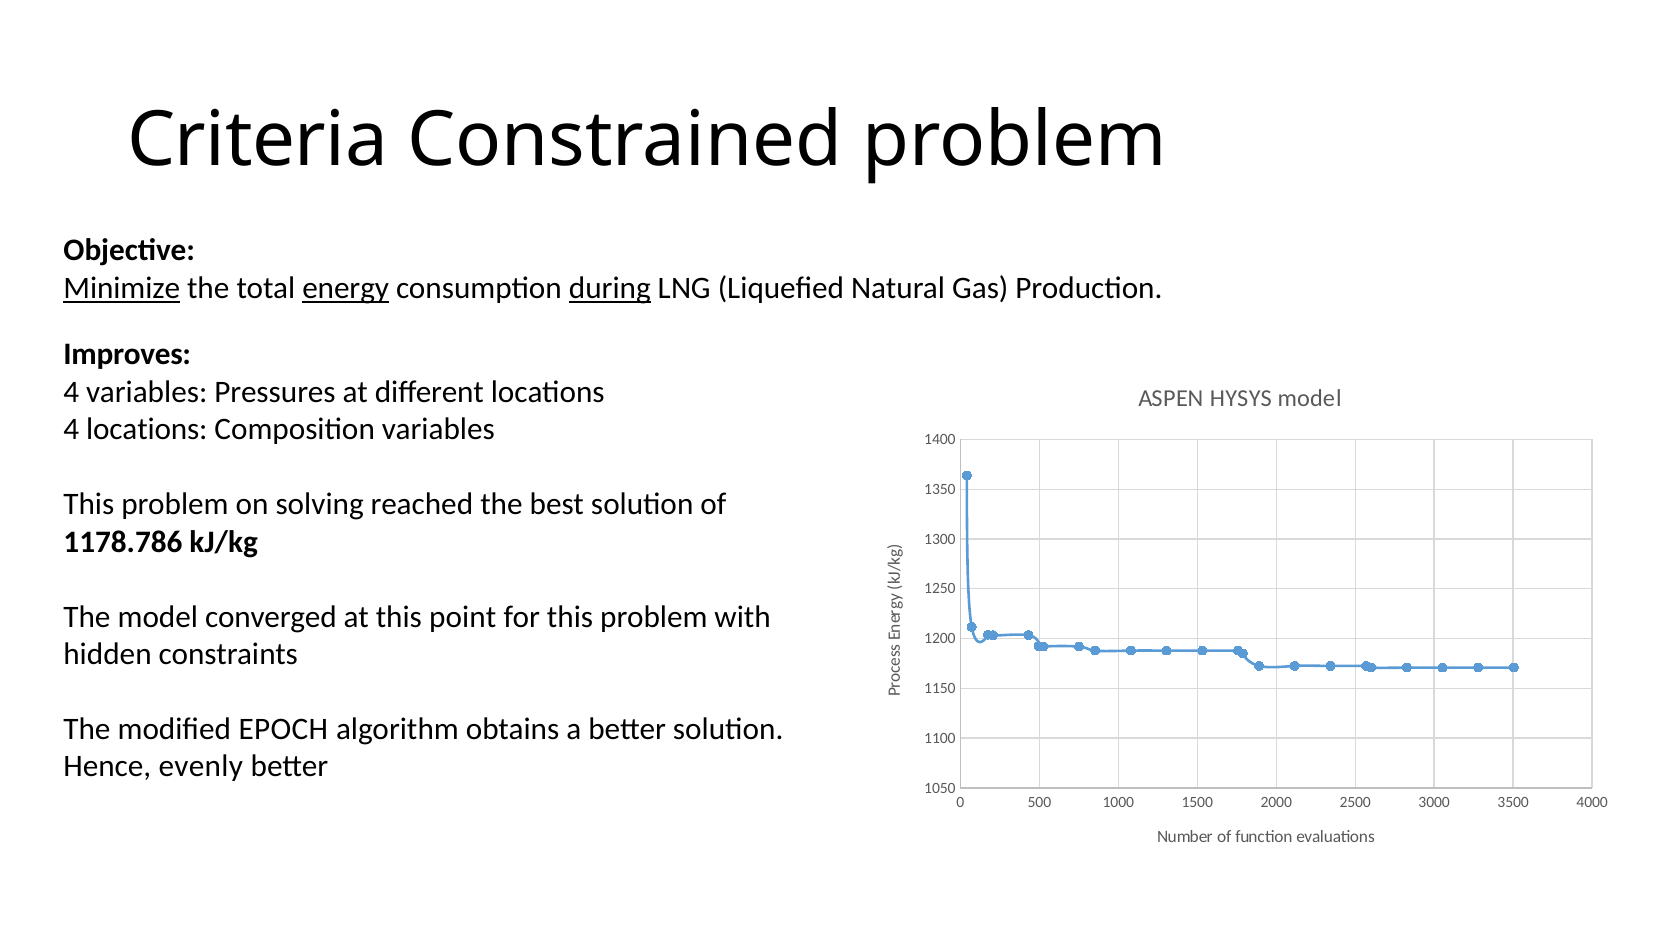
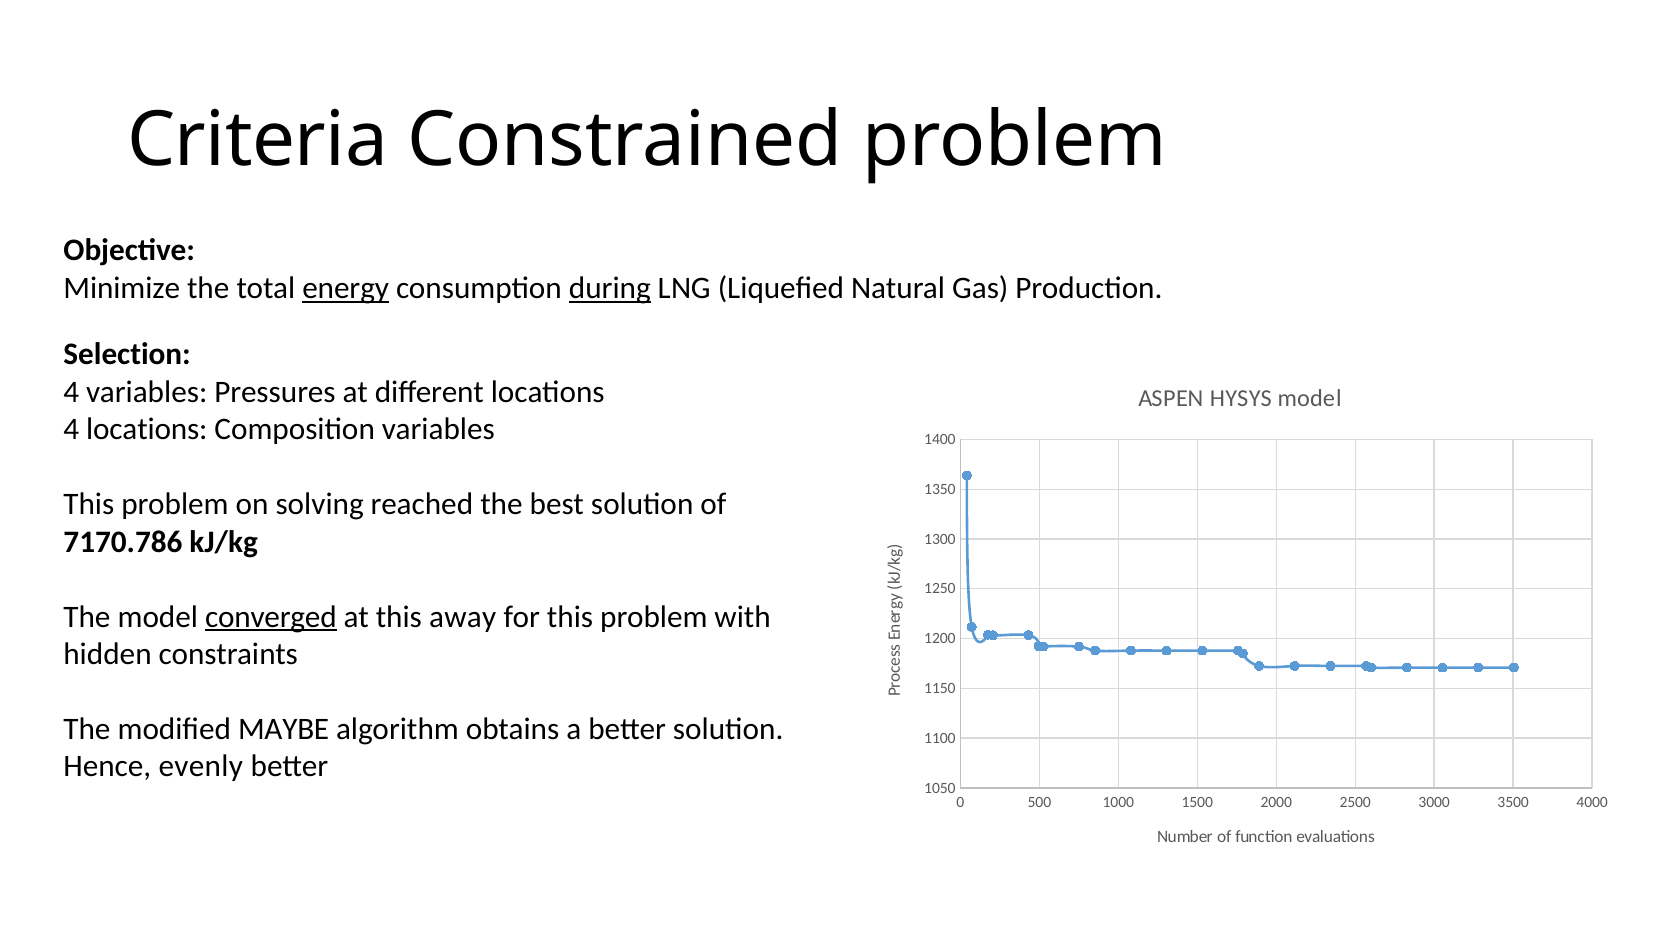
Minimize underline: present -> none
Improves: Improves -> Selection
1178.786: 1178.786 -> 7170.786
converged underline: none -> present
point: point -> away
EPOCH: EPOCH -> MAYBE
